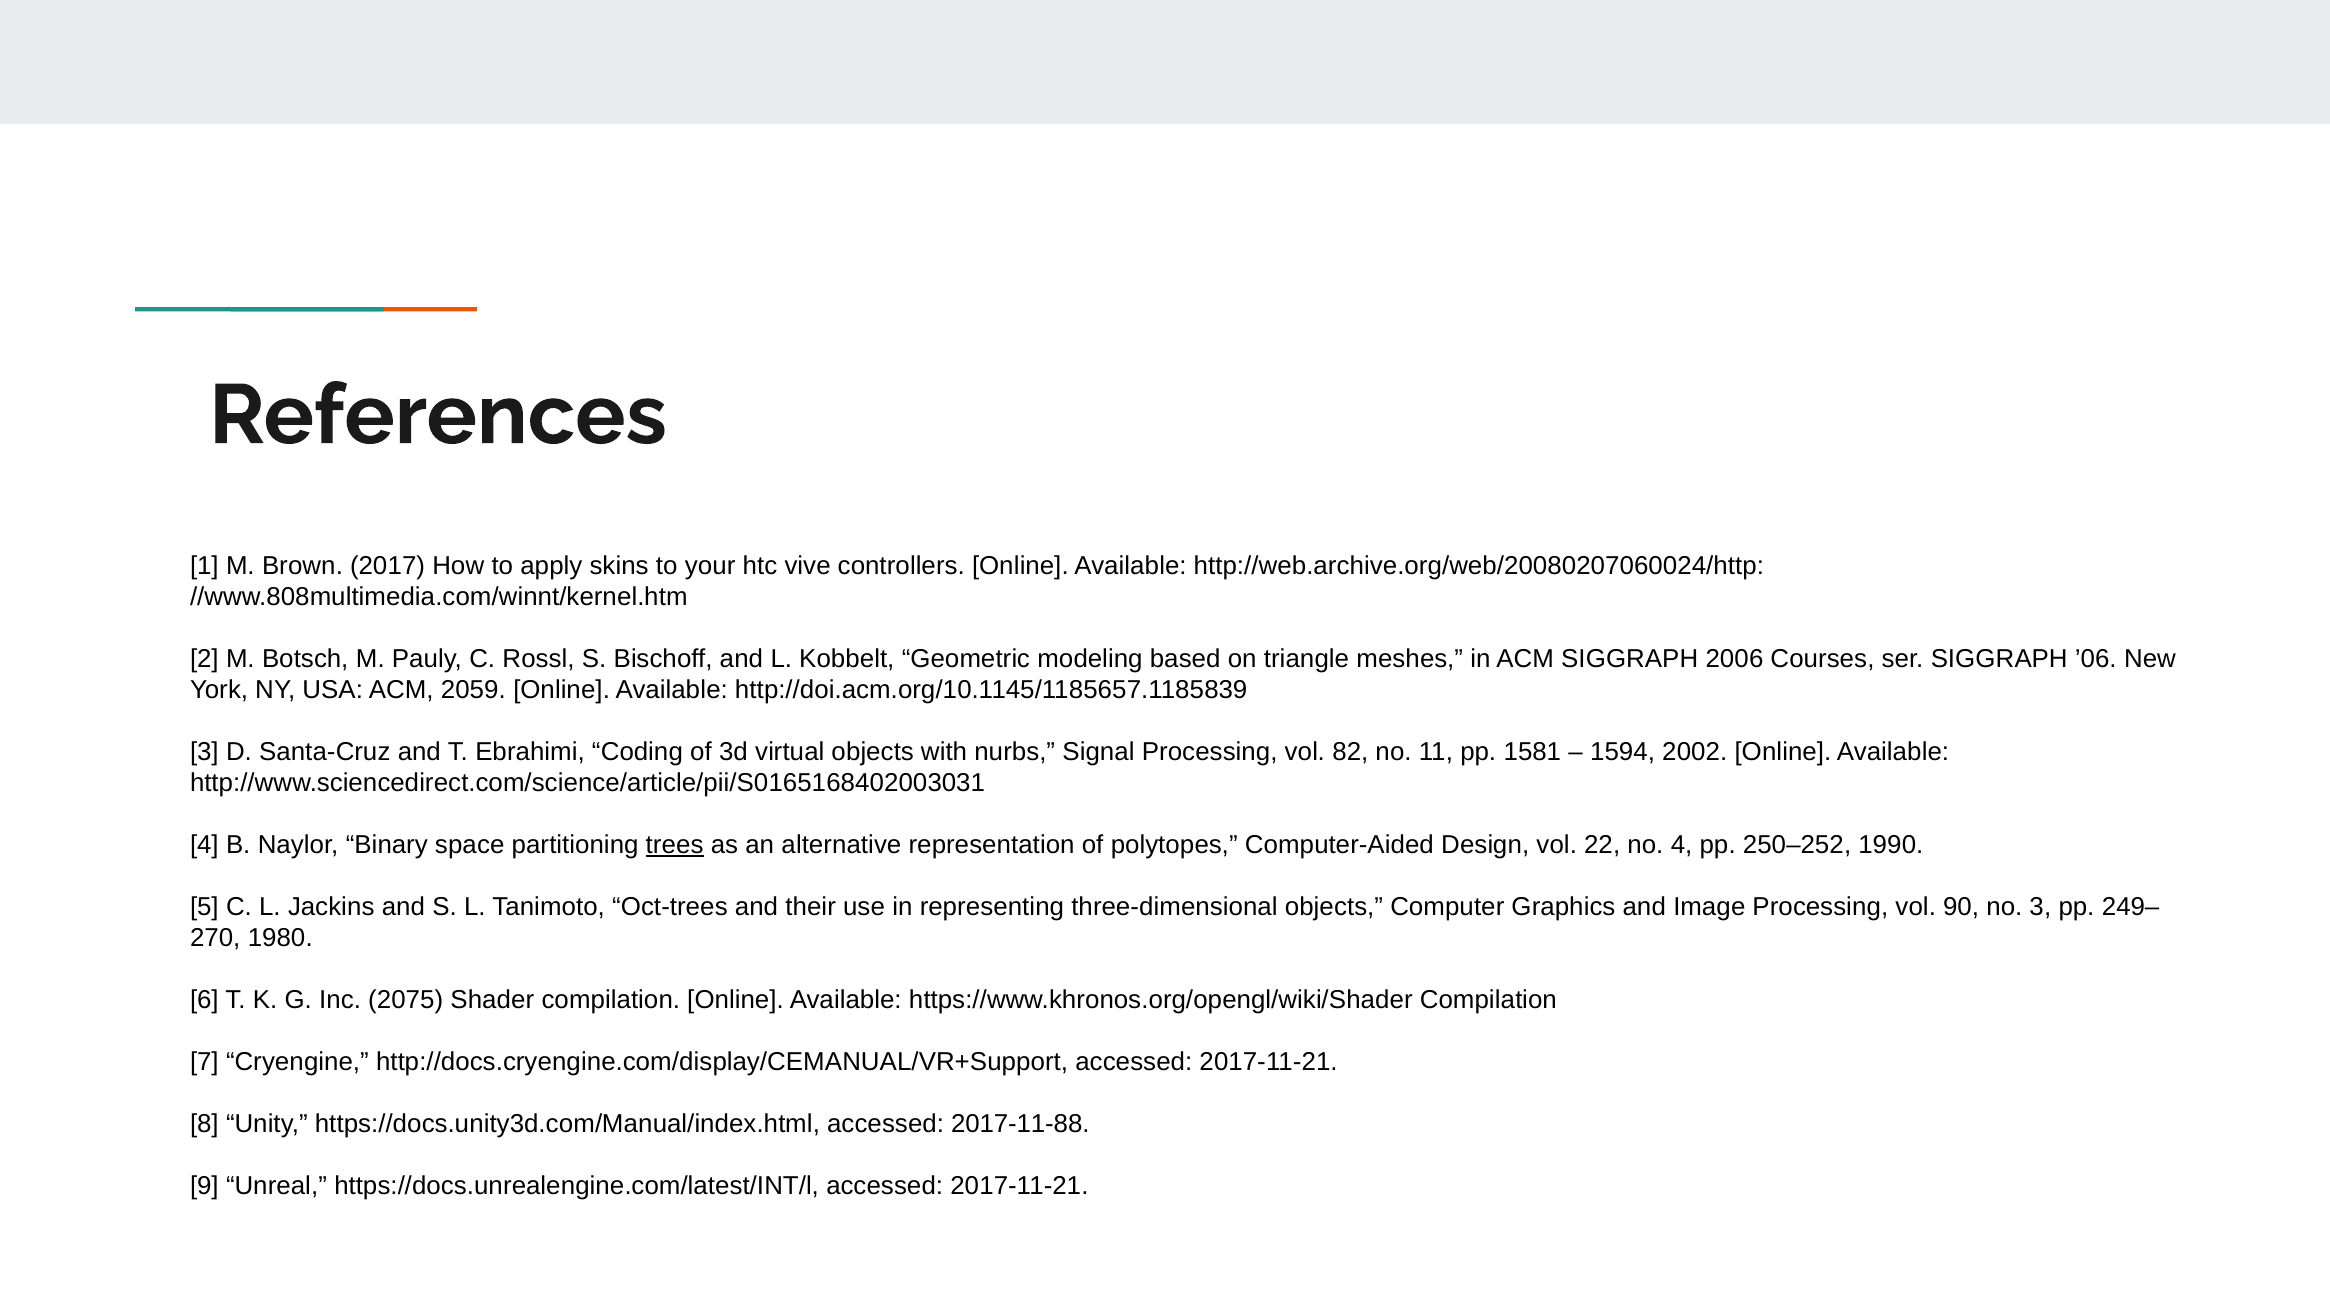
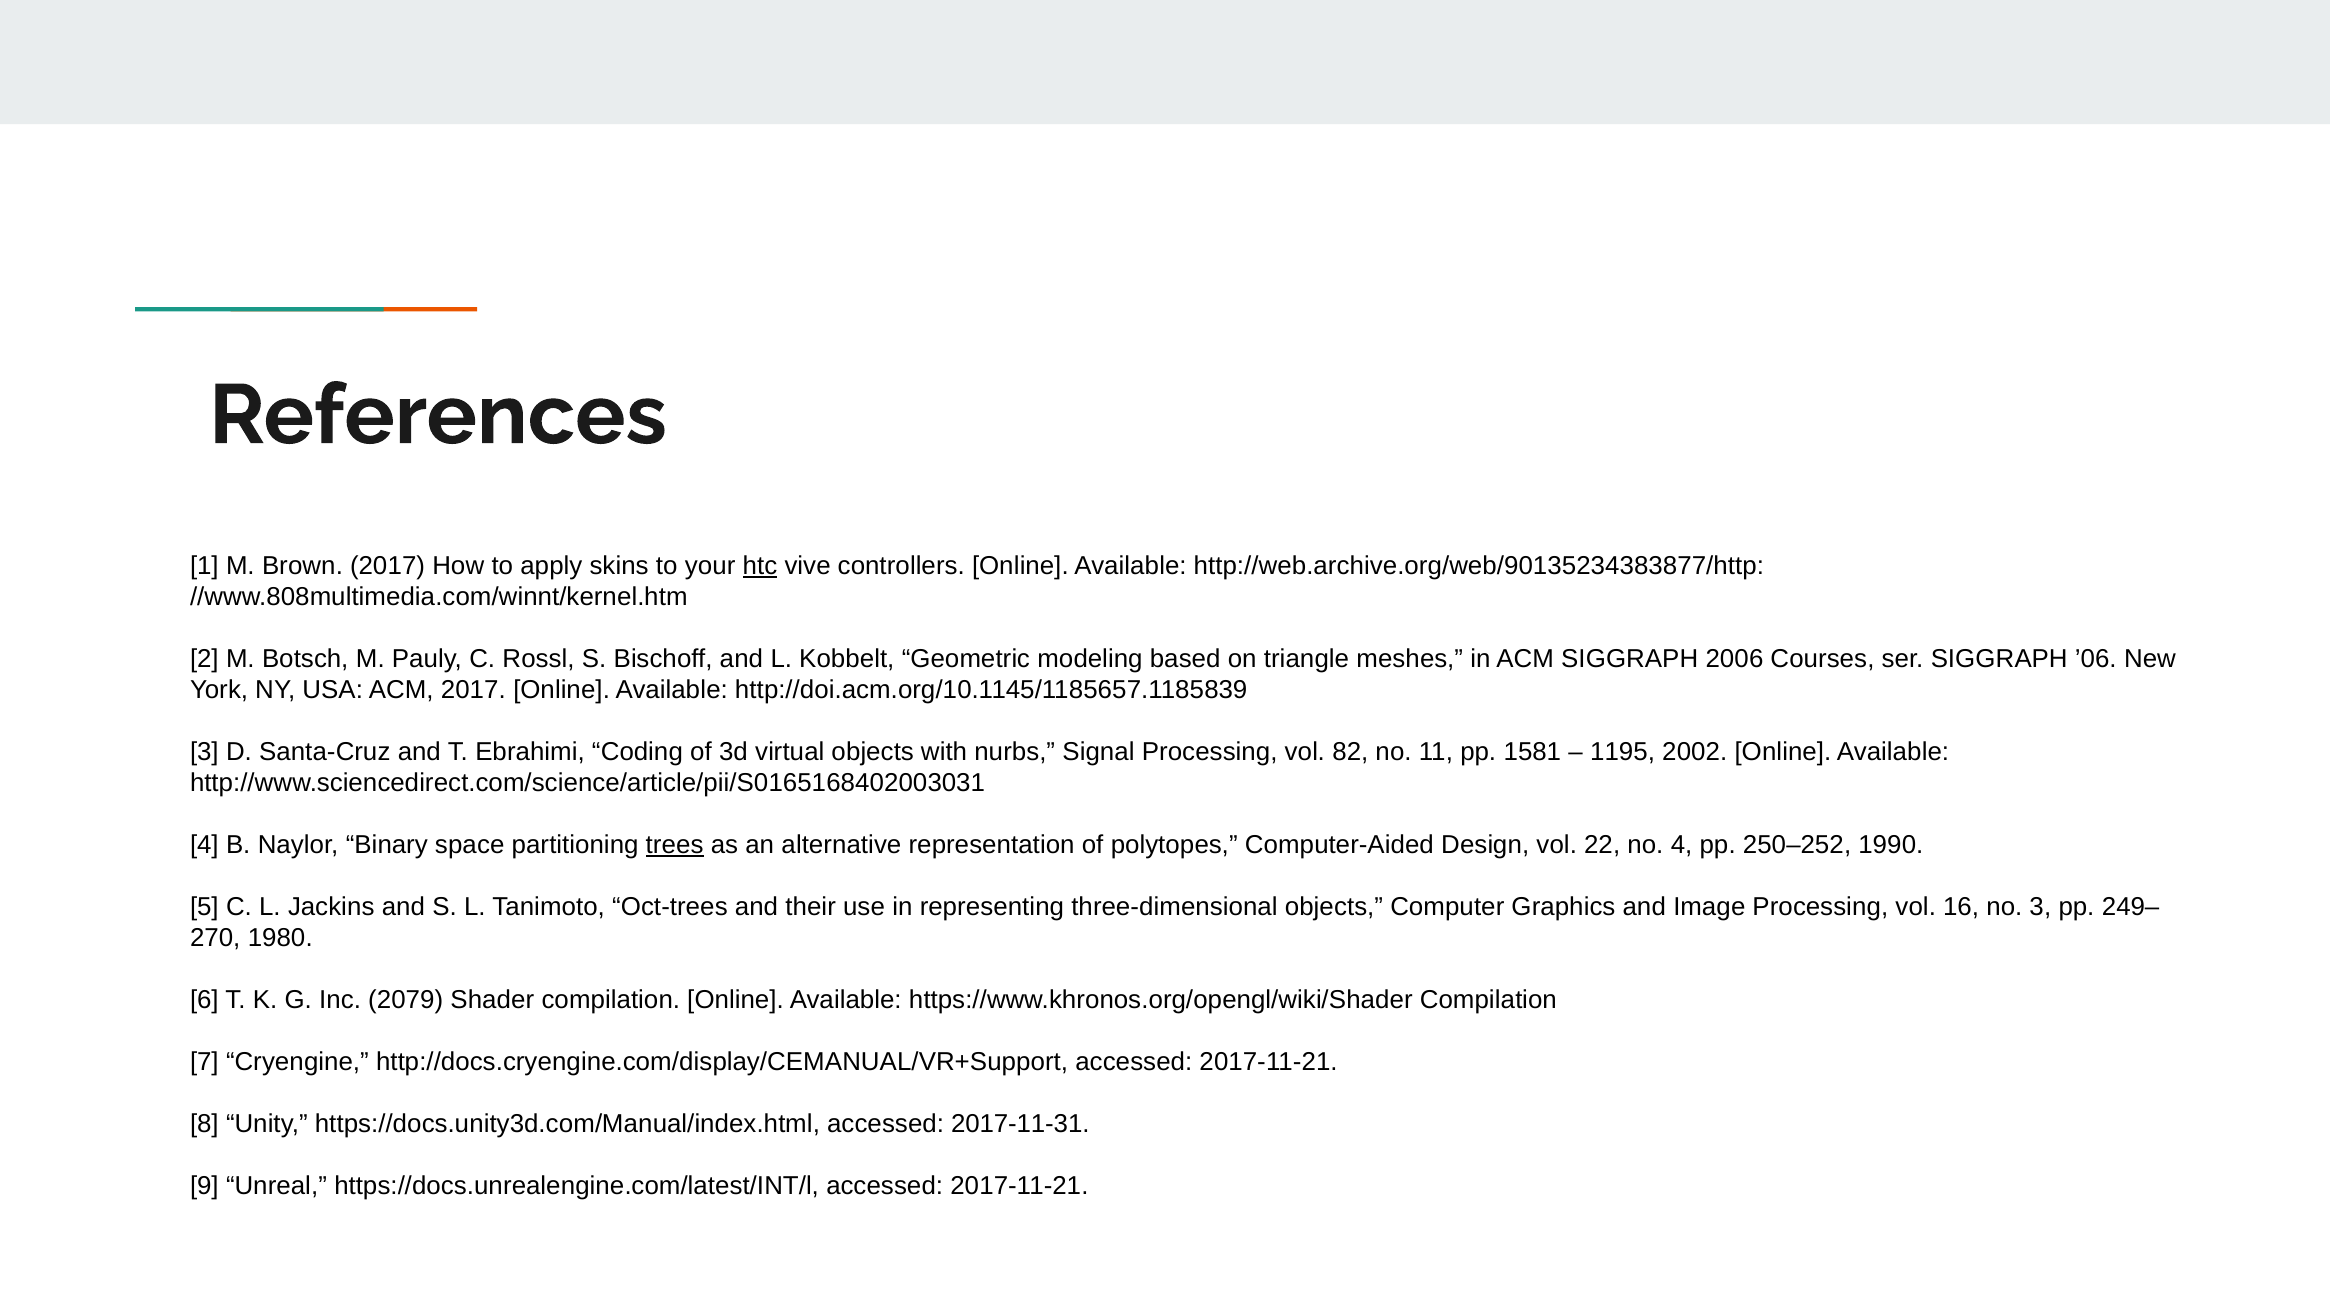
htc underline: none -> present
http://web.archive.org/web/20080207060024/http: http://web.archive.org/web/20080207060024/http -> http://web.archive.org/web/90135234383877/http
ACM 2059: 2059 -> 2017
1594: 1594 -> 1195
90: 90 -> 16
2075: 2075 -> 2079
2017-11-88: 2017-11-88 -> 2017-11-31
